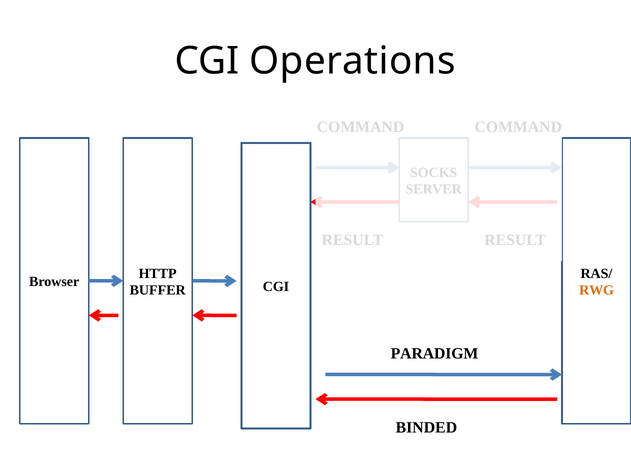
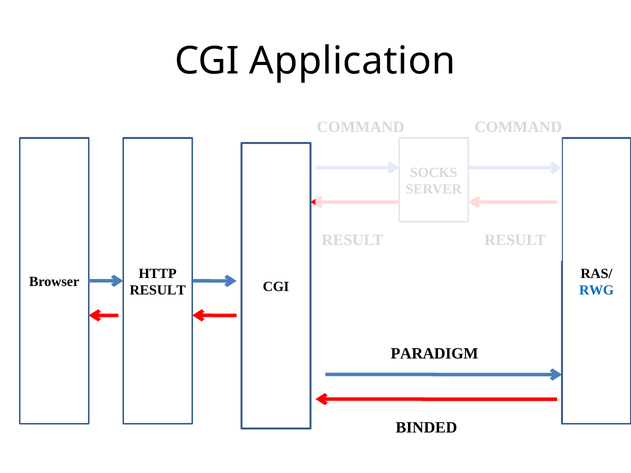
Operations: Operations -> Application
BUFFER at (158, 290): BUFFER -> RESULT
RWG colour: orange -> blue
